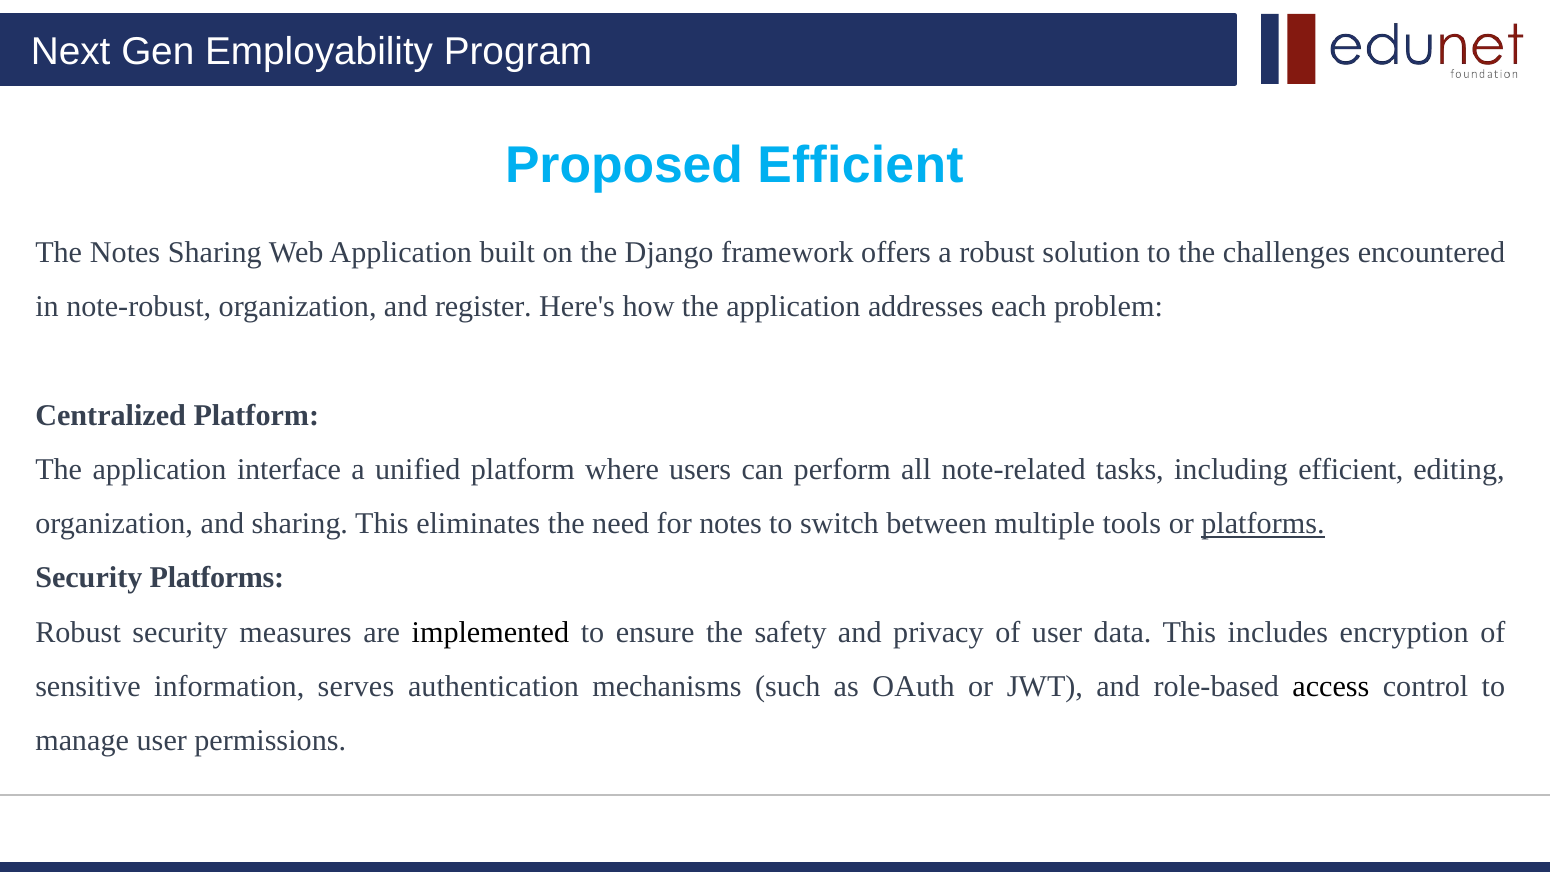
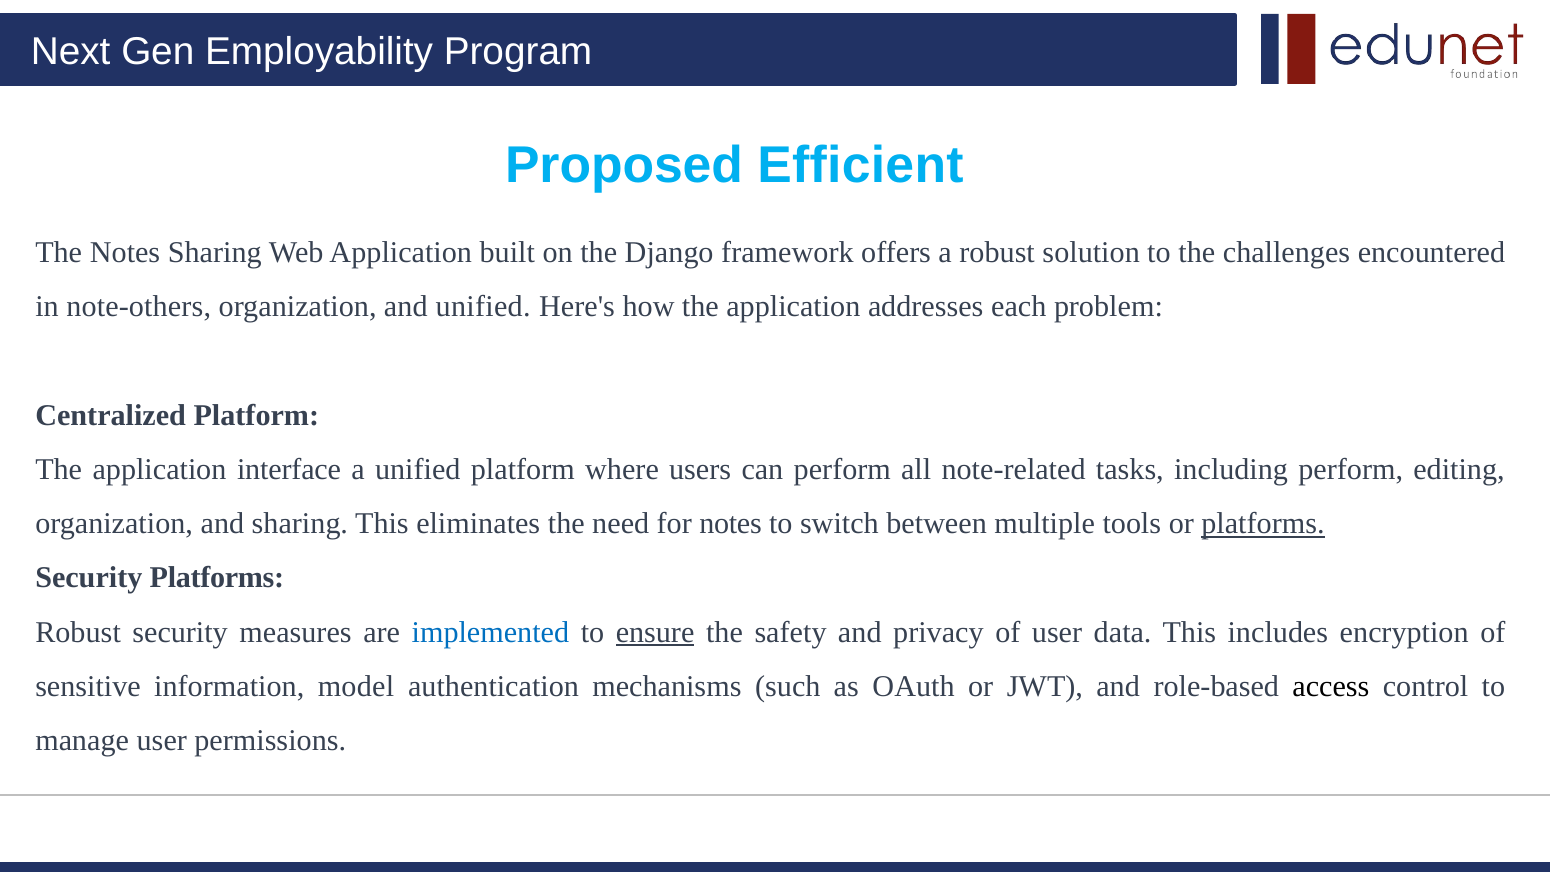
note-robust: note-robust -> note-others
and register: register -> unified
including efficient: efficient -> perform
implemented colour: black -> blue
ensure underline: none -> present
serves: serves -> model
